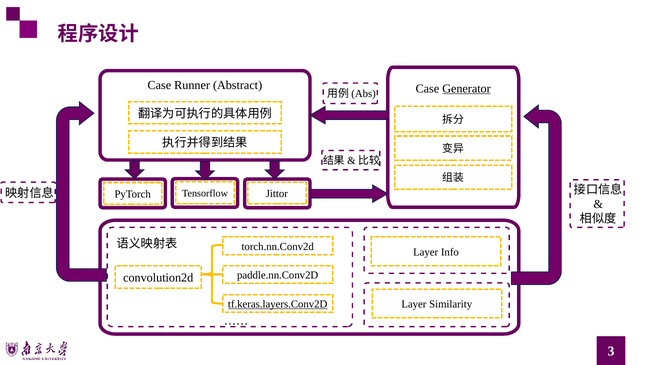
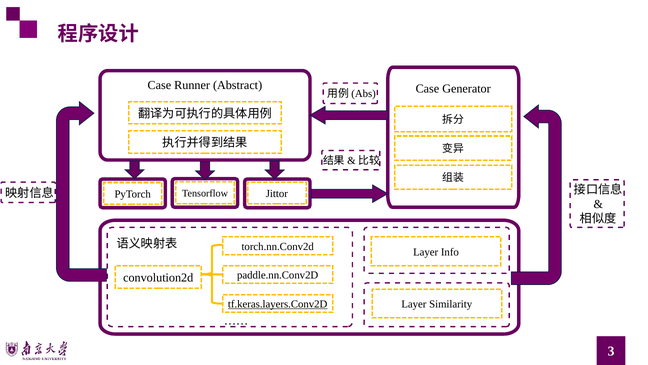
Generator underline: present -> none
